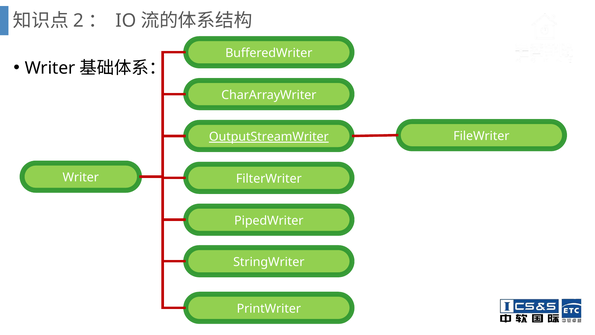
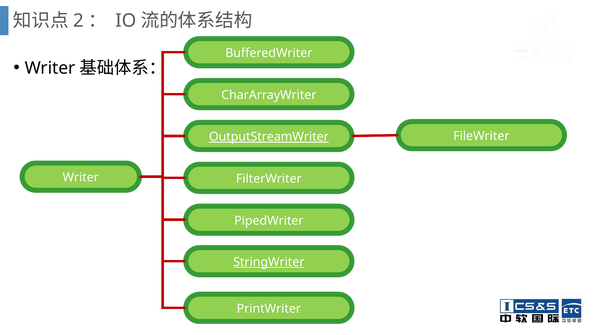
StringWriter underline: none -> present
